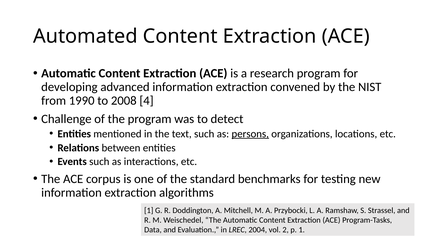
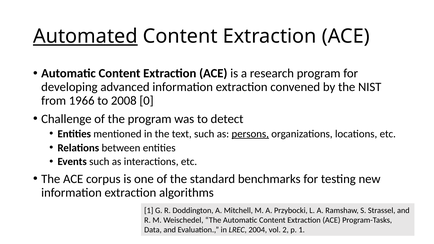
Automated underline: none -> present
1990: 1990 -> 1966
4: 4 -> 0
